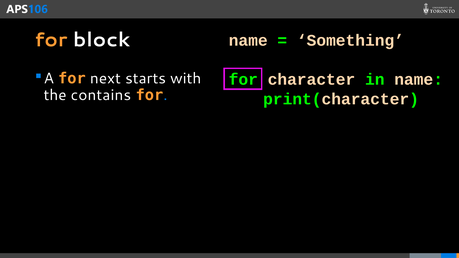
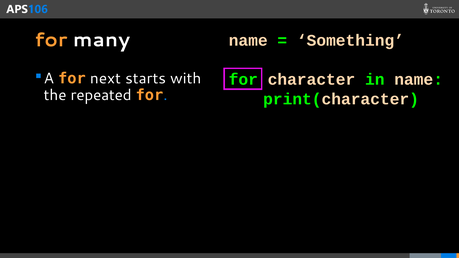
block: block -> many
contains: contains -> repeated
